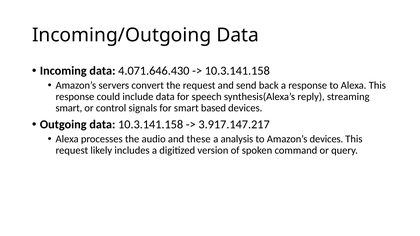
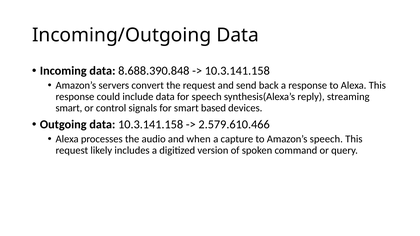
4.071.646.430: 4.071.646.430 -> 8.688.390.848
3.917.147.217: 3.917.147.217 -> 2.579.610.466
these: these -> when
analysis: analysis -> capture
Amazon’s devices: devices -> speech
